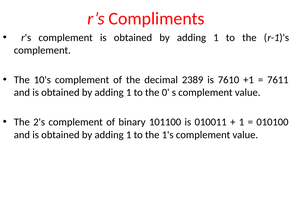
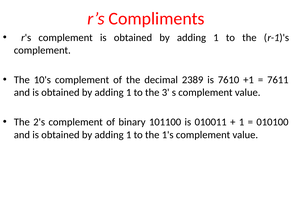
0: 0 -> 3
